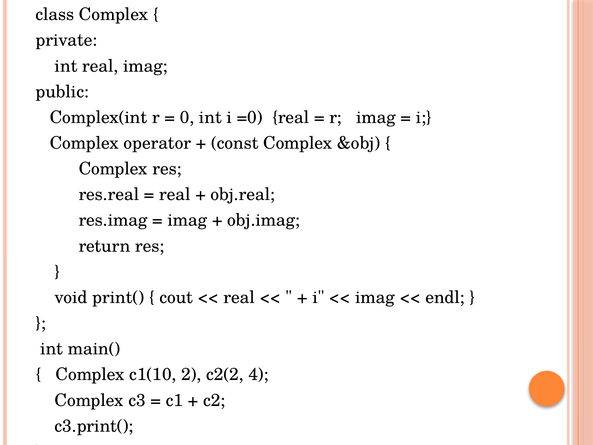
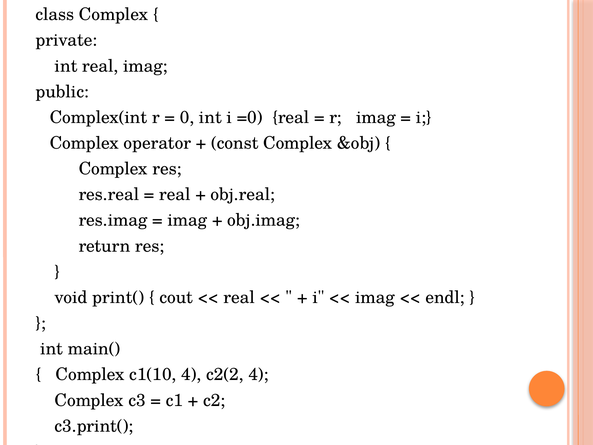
c1(10 2: 2 -> 4
